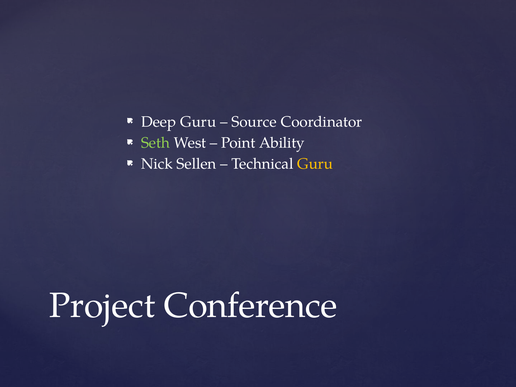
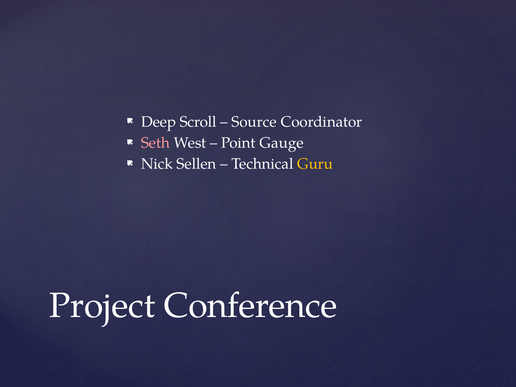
Deep Guru: Guru -> Scroll
Seth colour: light green -> pink
Ability: Ability -> Gauge
